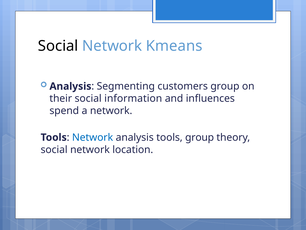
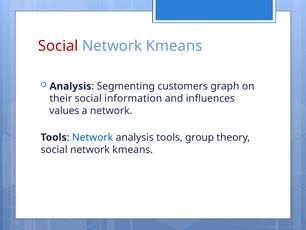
Social at (58, 46) colour: black -> red
customers group: group -> graph
spend: spend -> values
location at (133, 149): location -> kmeans
